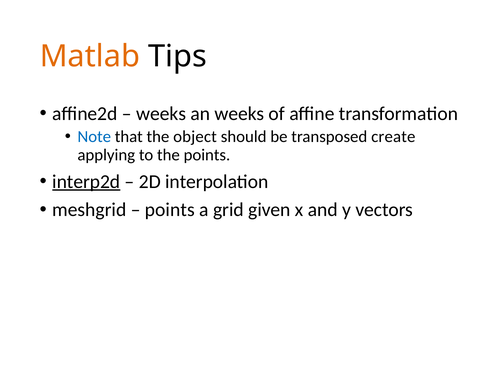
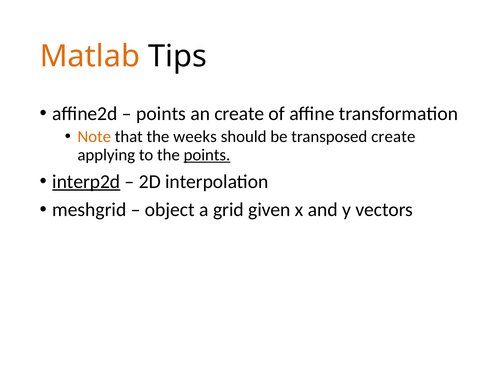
weeks at (161, 114): weeks -> points
an weeks: weeks -> create
Note colour: blue -> orange
object: object -> weeks
points at (207, 155) underline: none -> present
points at (170, 210): points -> object
